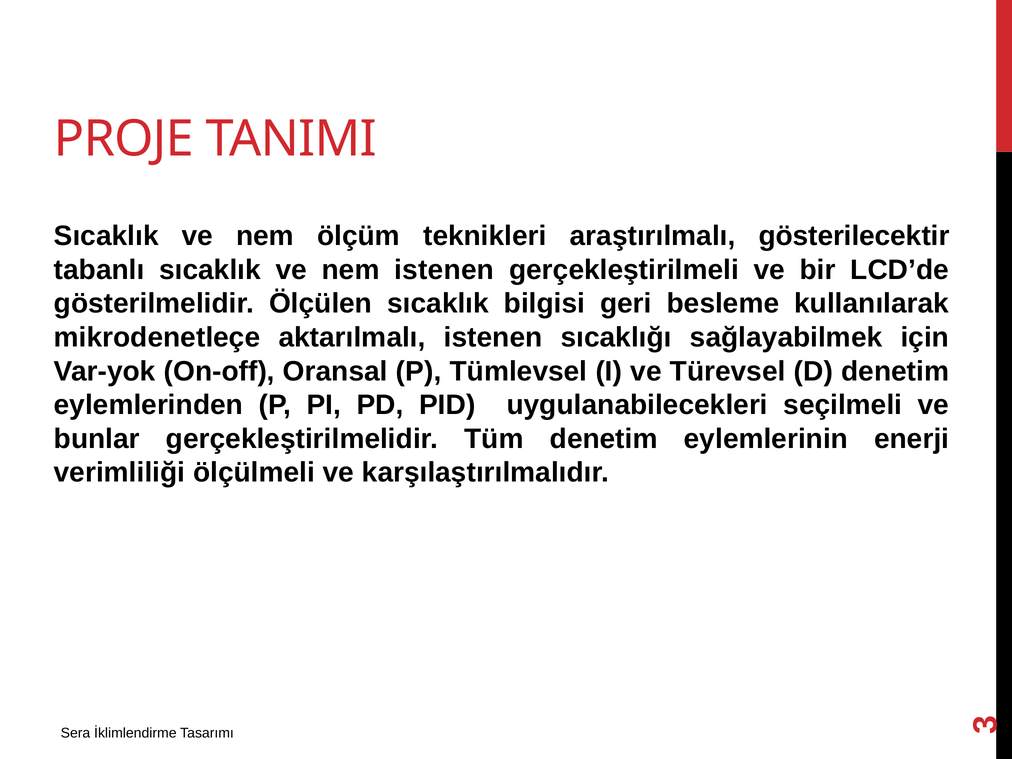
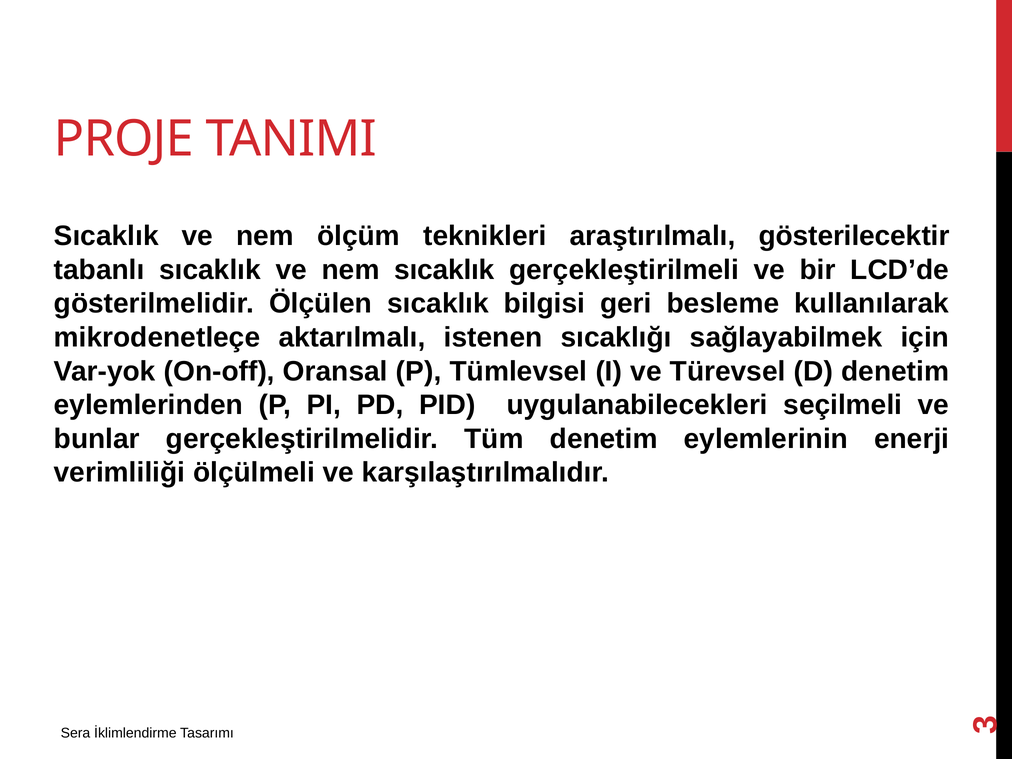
nem istenen: istenen -> sıcaklık
